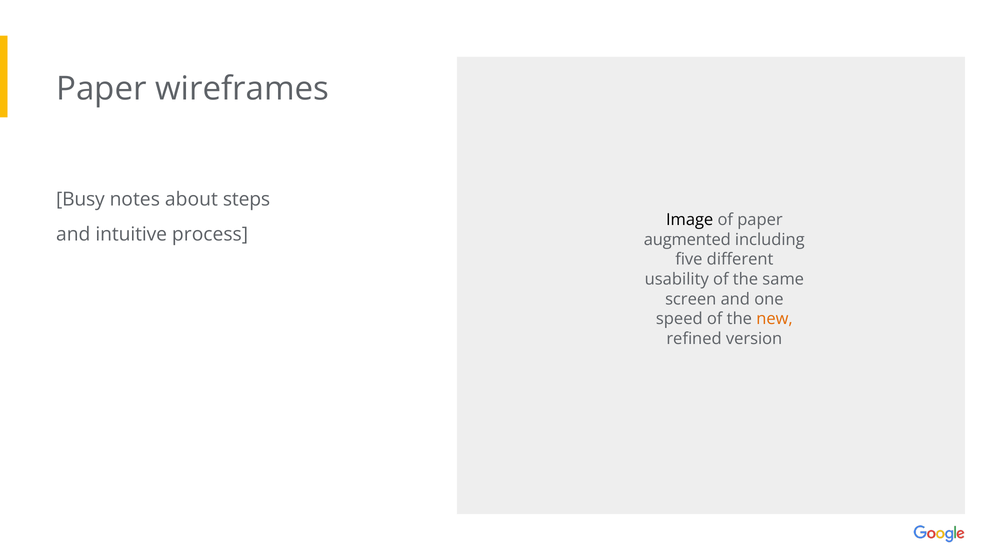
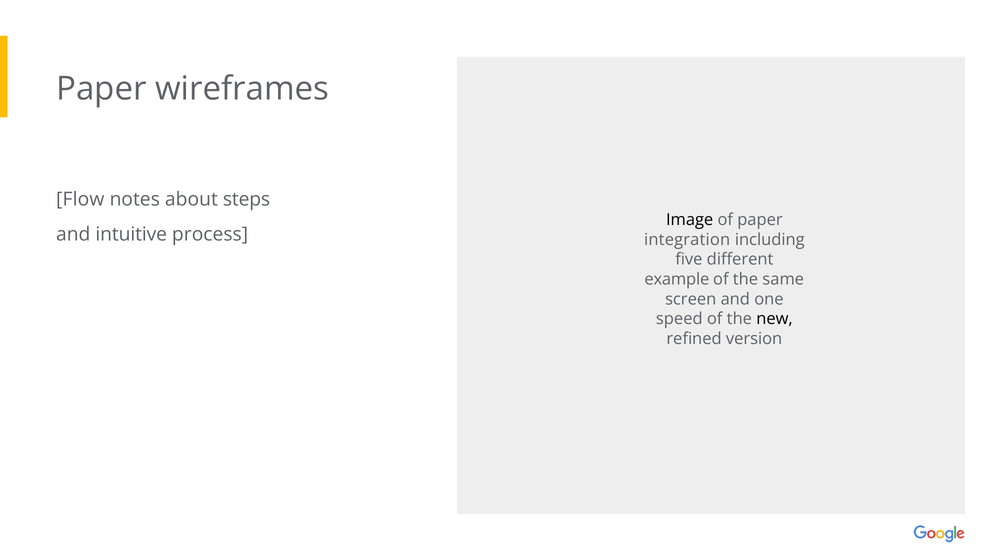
Busy: Busy -> Flow
augmented: augmented -> integration
usability: usability -> example
new colour: orange -> black
